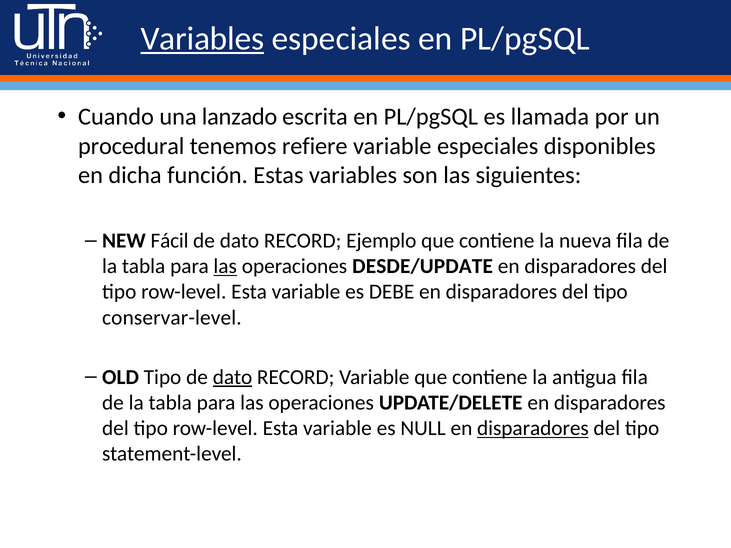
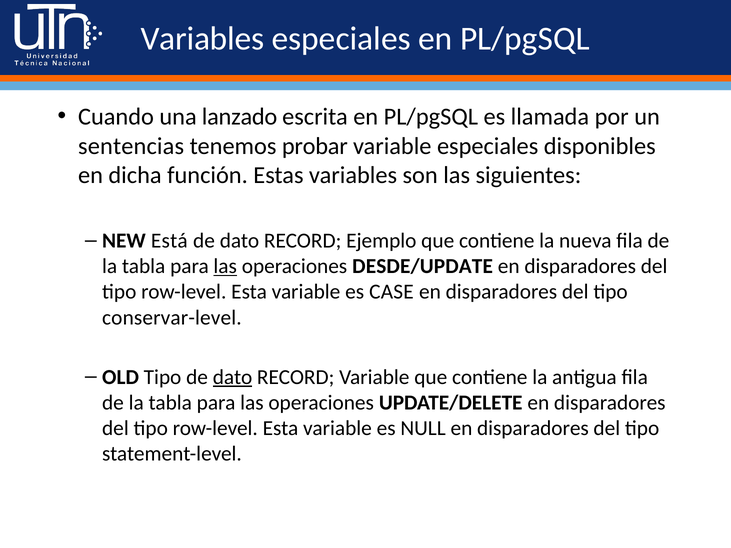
Variables at (202, 39) underline: present -> none
procedural: procedural -> sentencias
refiere: refiere -> probar
Fácil: Fácil -> Está
DEBE: DEBE -> CASE
disparadores at (533, 429) underline: present -> none
